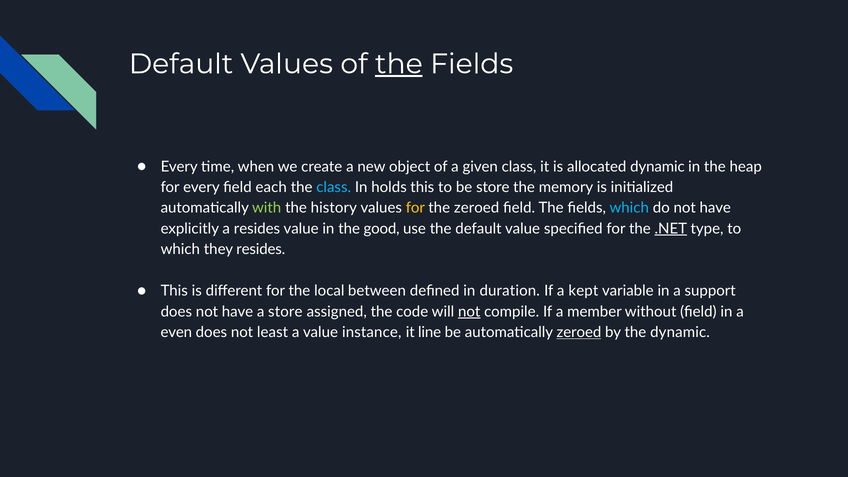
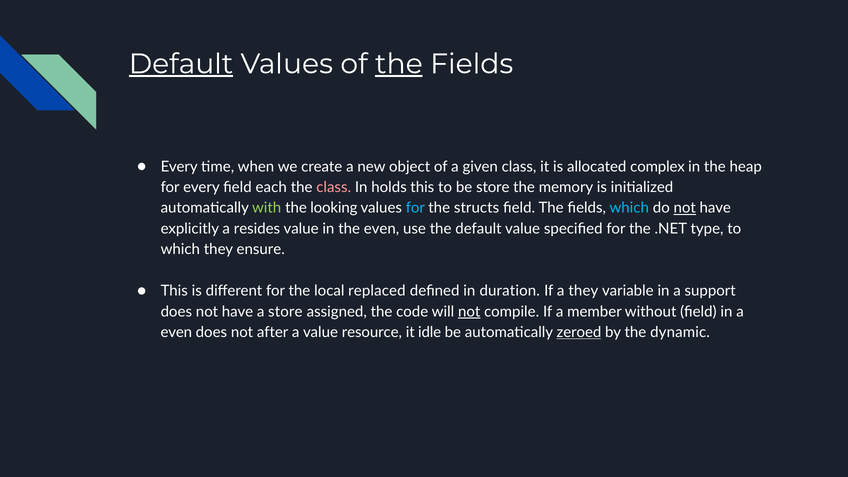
Default at (181, 64) underline: none -> present
allocated dynamic: dynamic -> complex
class at (334, 187) colour: light blue -> pink
history: history -> looking
for at (415, 208) colour: yellow -> light blue
the zeroed: zeroed -> structs
not at (685, 208) underline: none -> present
the good: good -> even
.NET underline: present -> none
they resides: resides -> ensure
between: between -> replaced
a kept: kept -> they
least: least -> after
instance: instance -> resource
line: line -> idle
